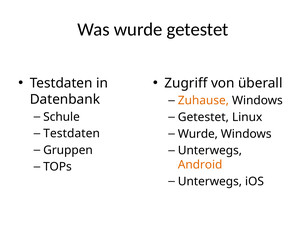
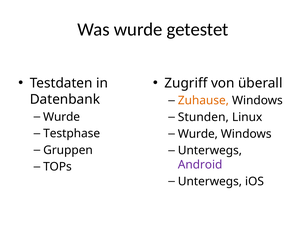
Schule at (62, 117): Schule -> Wurde
Getestet at (203, 117): Getestet -> Stunden
Testdaten at (72, 134): Testdaten -> Testphase
Android colour: orange -> purple
